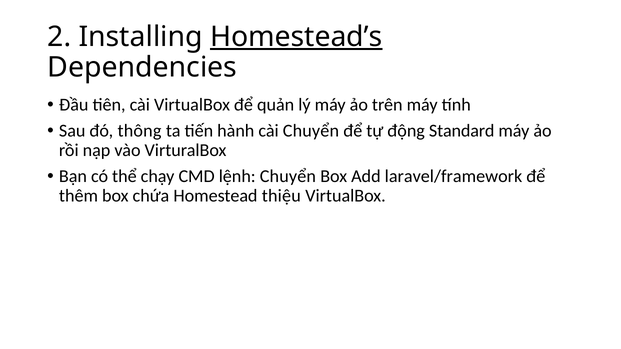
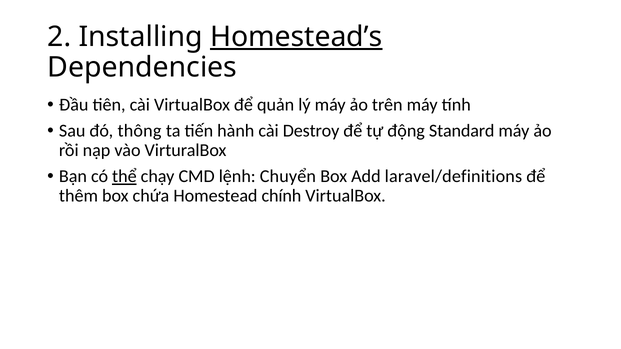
cài Chuyển: Chuyển -> Destroy
thể underline: none -> present
laravel/framework: laravel/framework -> laravel/definitions
thiệu: thiệu -> chính
